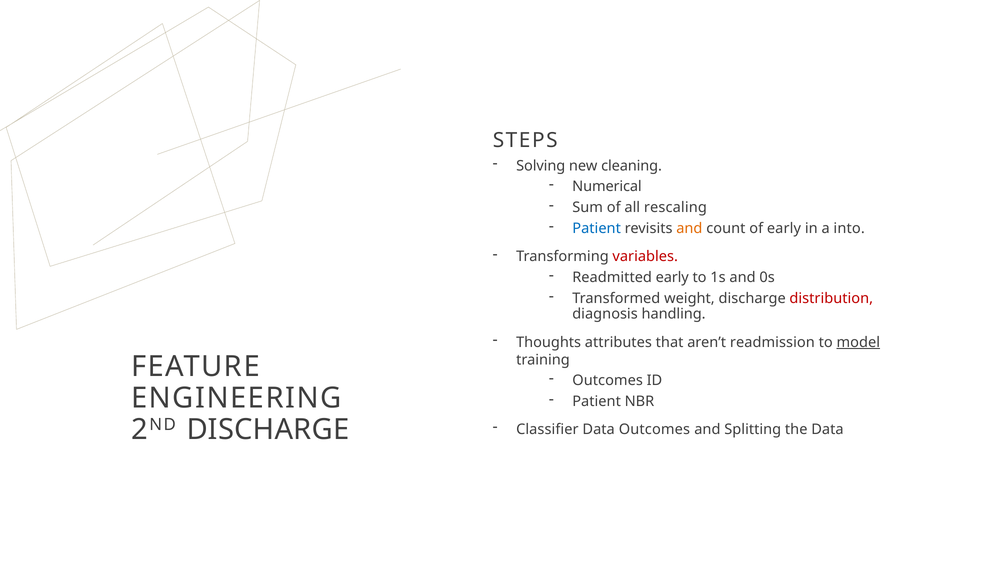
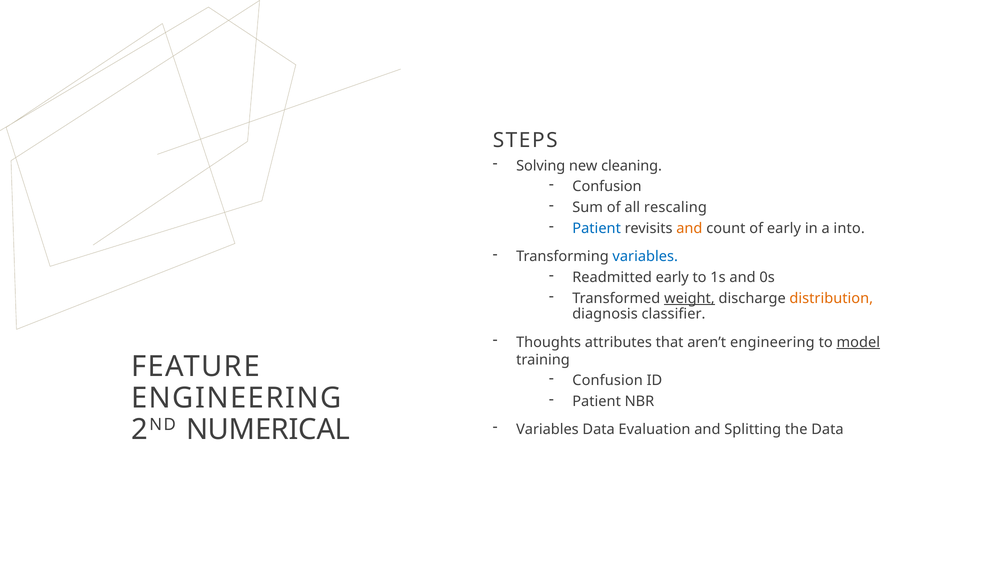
Numerical at (607, 187): Numerical -> Confusion
variables at (645, 257) colour: red -> blue
weight underline: none -> present
distribution colour: red -> orange
handling: handling -> classifier
aren’t readmission: readmission -> engineering
Outcomes at (608, 380): Outcomes -> Confusion
2ND DISCHARGE: DISCHARGE -> NUMERICAL
Classifier at (547, 429): Classifier -> Variables
Data Outcomes: Outcomes -> Evaluation
